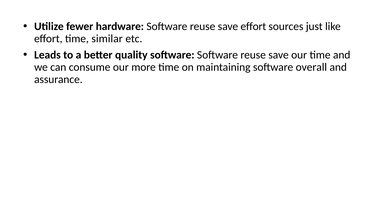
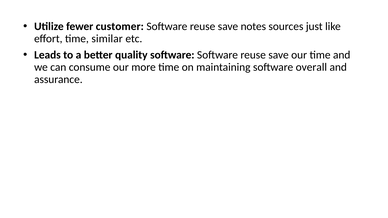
hardware: hardware -> customer
save effort: effort -> notes
